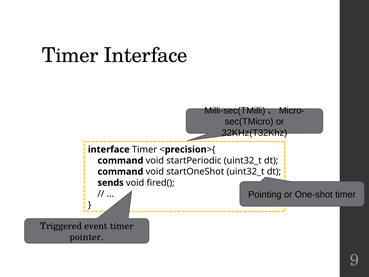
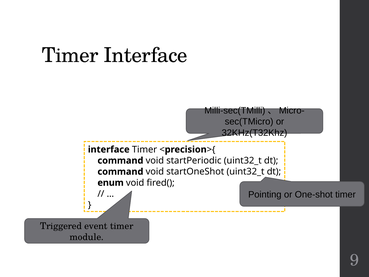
sends: sends -> enum
pointer: pointer -> module
